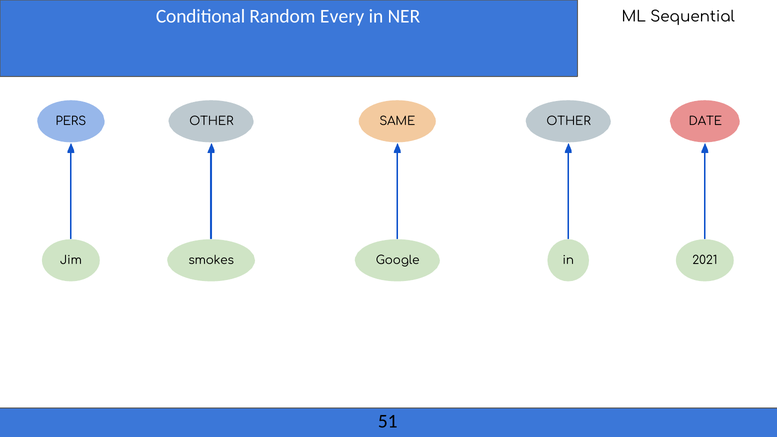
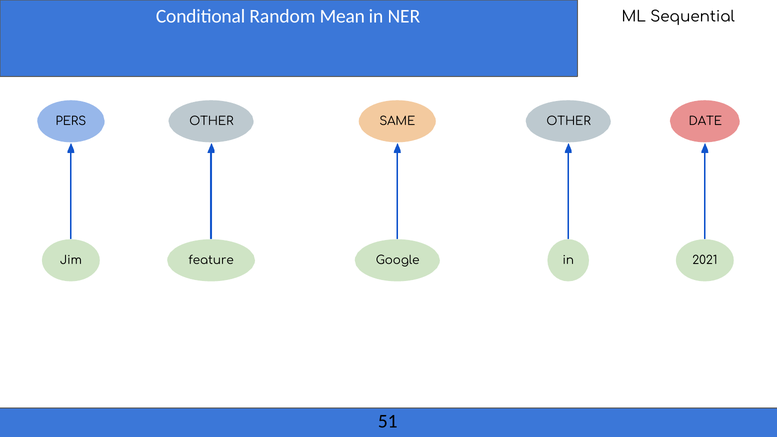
Every: Every -> Mean
smokes: smokes -> feature
